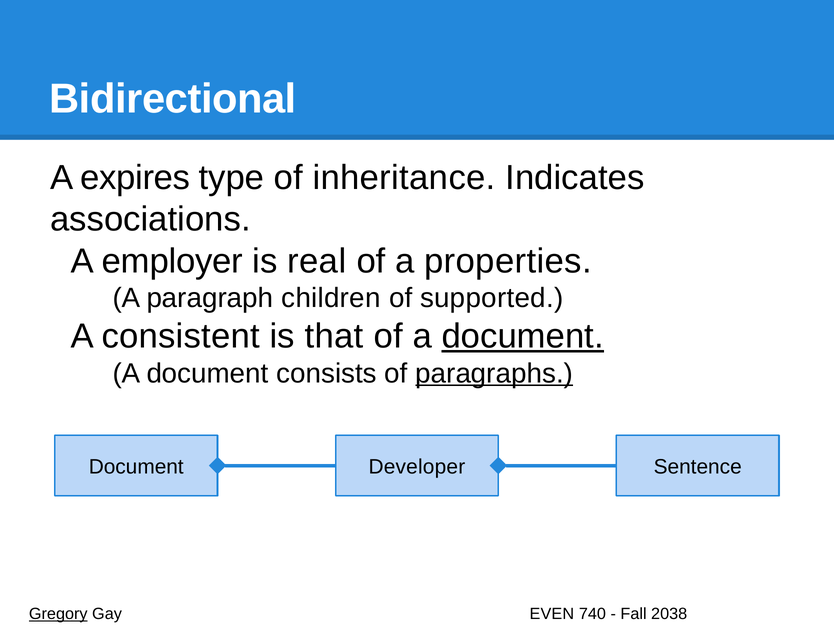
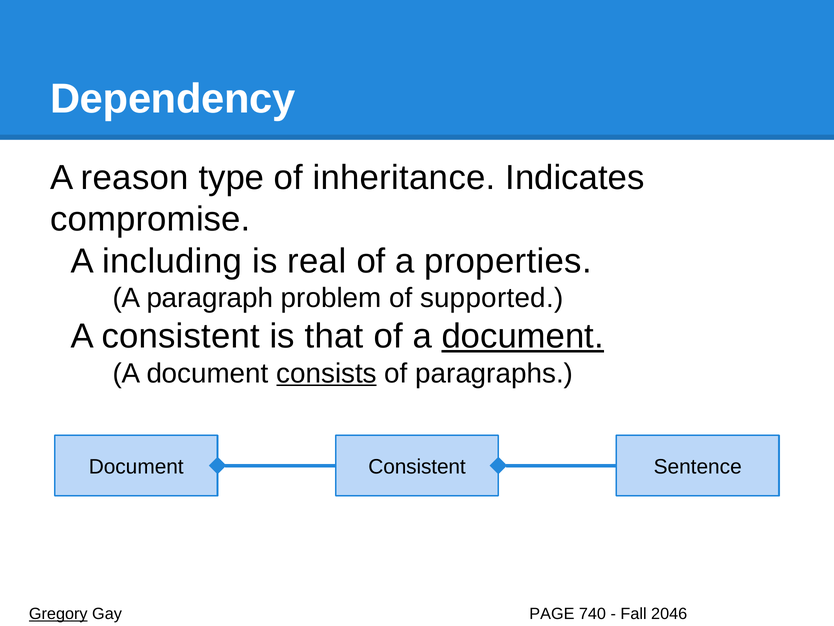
Bidirectional: Bidirectional -> Dependency
expires: expires -> reason
associations: associations -> compromise
employer: employer -> including
children: children -> problem
consists underline: none -> present
paragraphs underline: present -> none
Document Developer: Developer -> Consistent
EVEN: EVEN -> PAGE
2038: 2038 -> 2046
